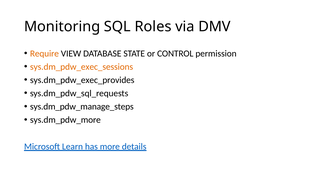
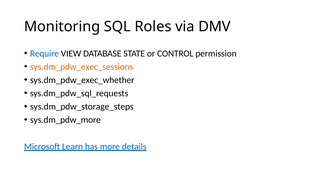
Require colour: orange -> blue
sys.dm_pdw_exec_provides: sys.dm_pdw_exec_provides -> sys.dm_pdw_exec_whether
sys.dm_pdw_manage_steps: sys.dm_pdw_manage_steps -> sys.dm_pdw_storage_steps
